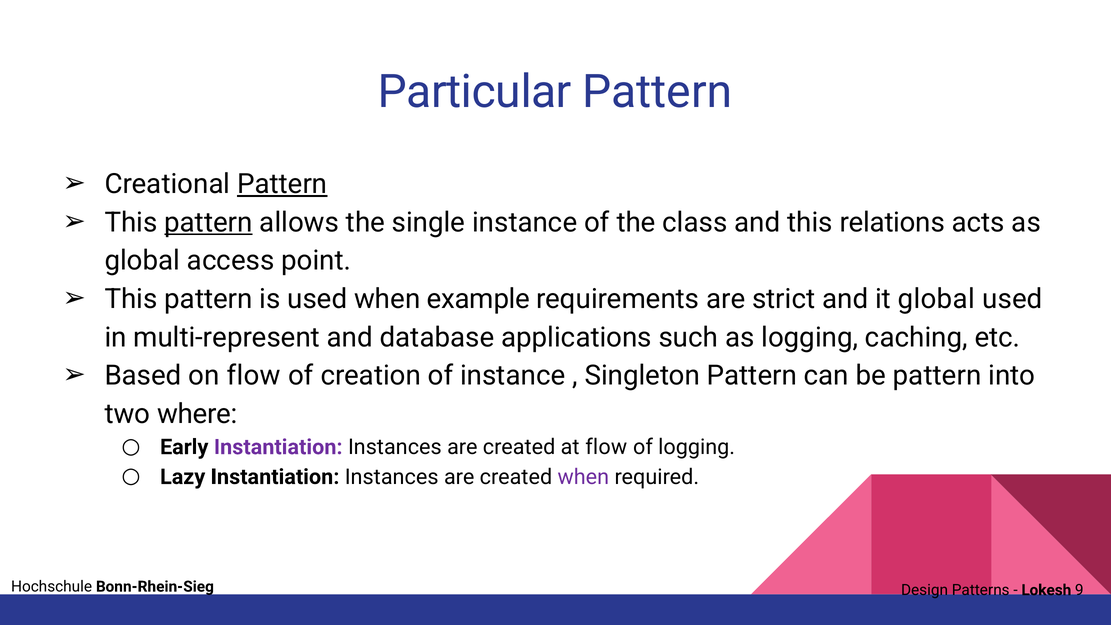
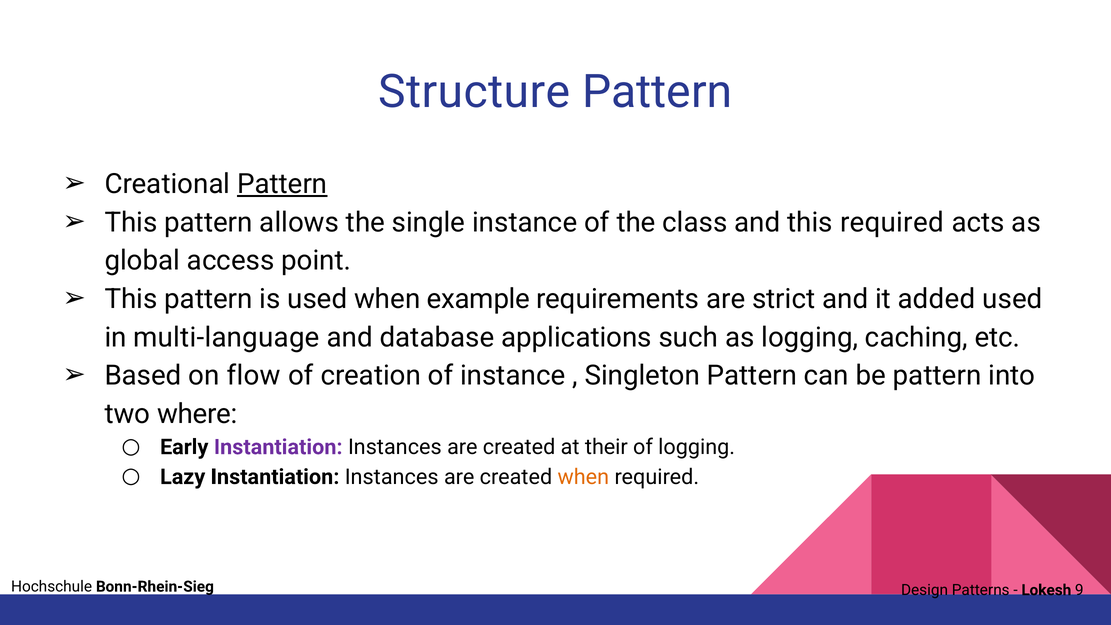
Particular: Particular -> Structure
pattern at (208, 222) underline: present -> none
this relations: relations -> required
it global: global -> added
multi-represent: multi-represent -> multi-language
at flow: flow -> their
when at (583, 477) colour: purple -> orange
